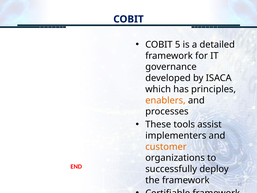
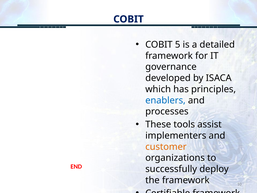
enablers colour: orange -> blue
